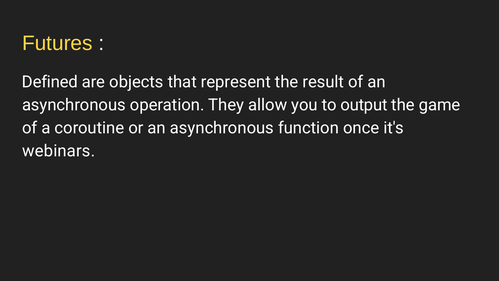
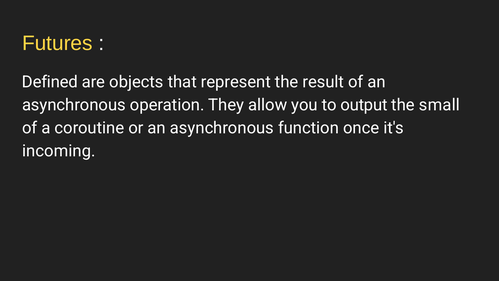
game: game -> small
webinars: webinars -> incoming
